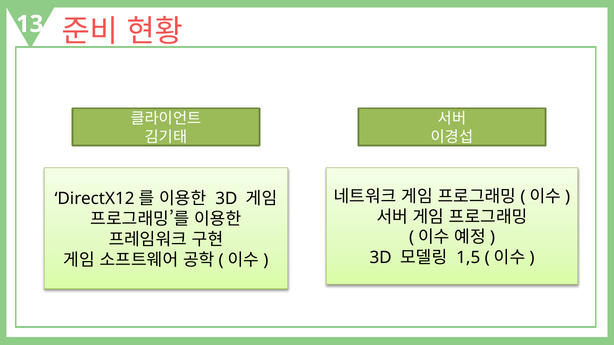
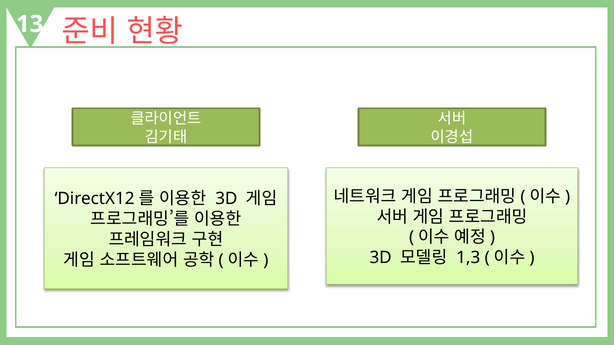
1,5: 1,5 -> 1,3
